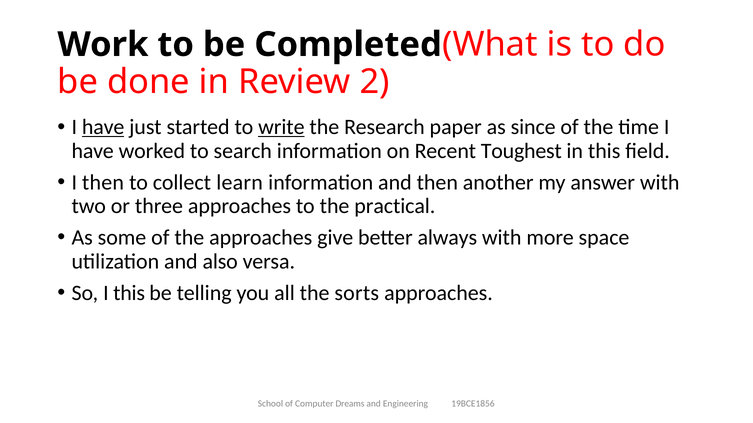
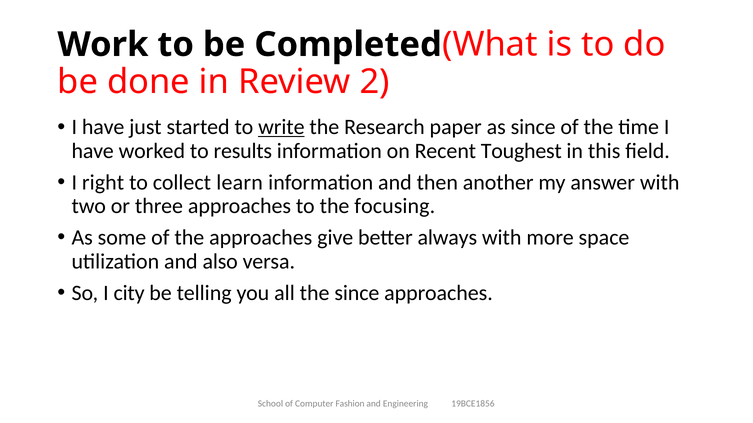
have at (103, 127) underline: present -> none
search: search -> results
I then: then -> right
practical: practical -> focusing
I this: this -> city
the sorts: sorts -> since
Dreams: Dreams -> Fashion
